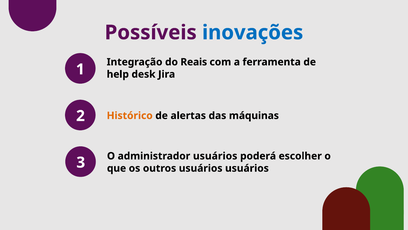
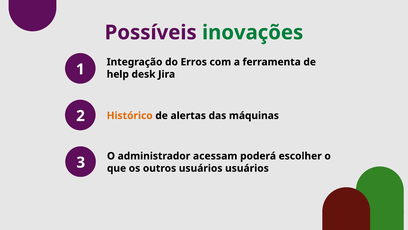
inovações colour: blue -> green
Reais: Reais -> Erros
administrador usuários: usuários -> acessam
